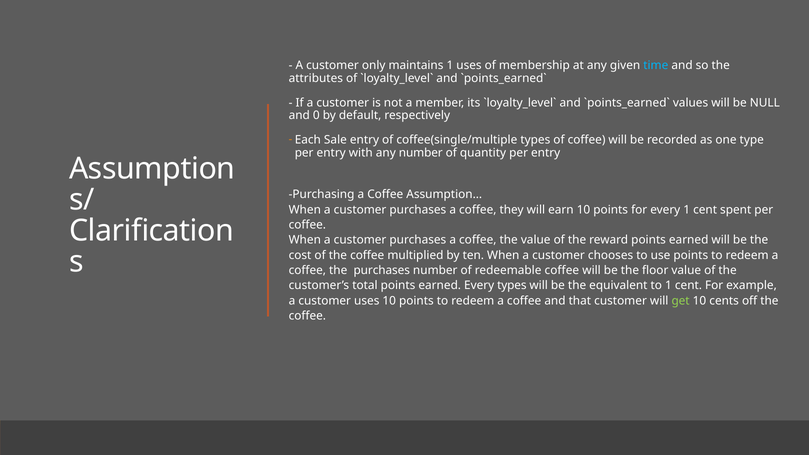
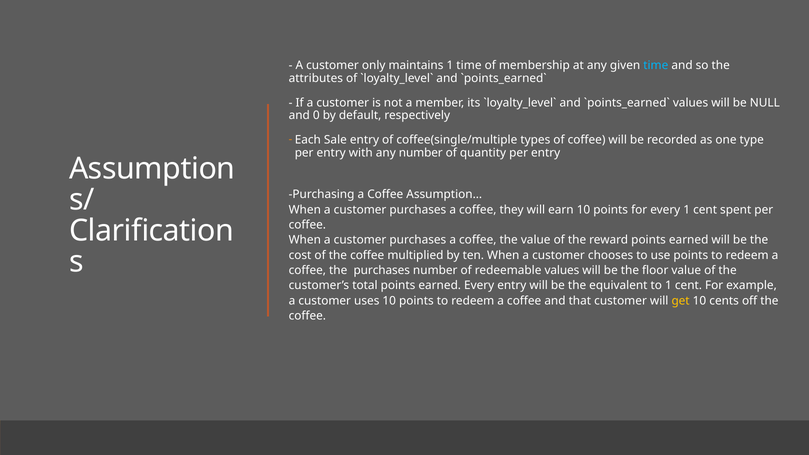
1 uses: uses -> time
redeemable coffee: coffee -> values
Every types: types -> entry
get colour: light green -> yellow
